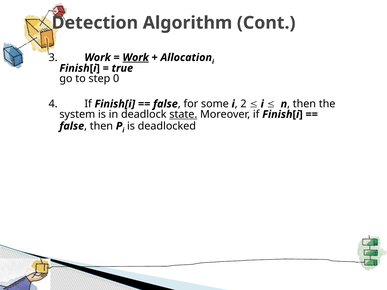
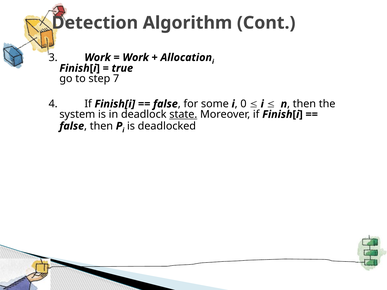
Work at (136, 58) underline: present -> none
0: 0 -> 7
2: 2 -> 0
